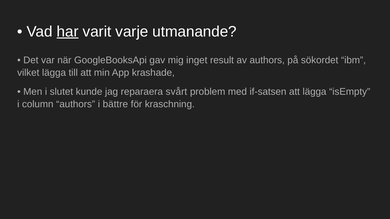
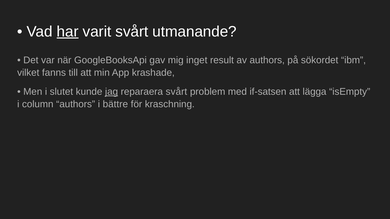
varit varje: varje -> svårt
vilket lägga: lägga -> fanns
jag underline: none -> present
